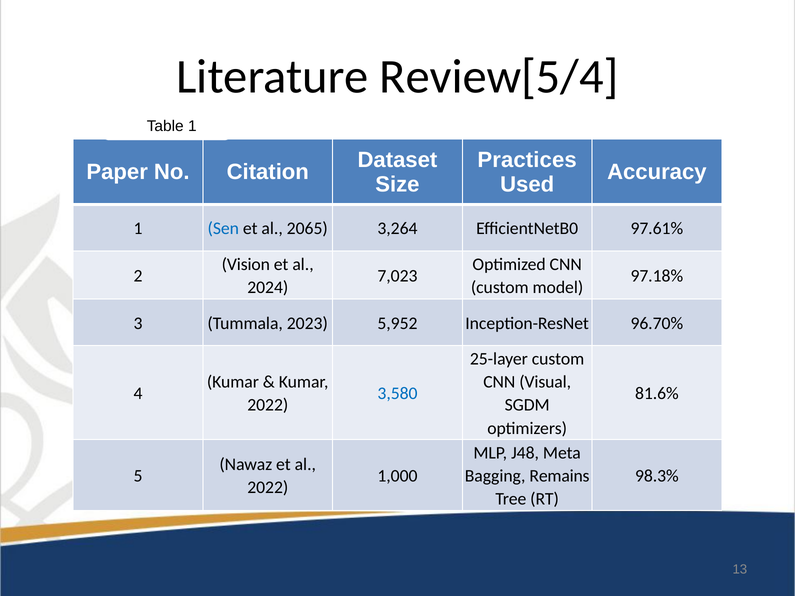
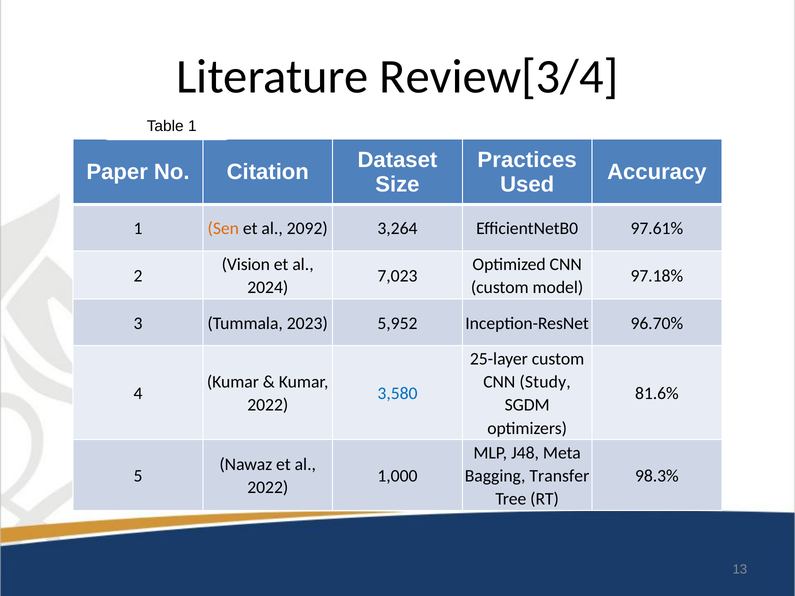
Review[5/4: Review[5/4 -> Review[3/4
Sen colour: blue -> orange
2065: 2065 -> 2092
Visual: Visual -> Study
Remains: Remains -> Transfer
